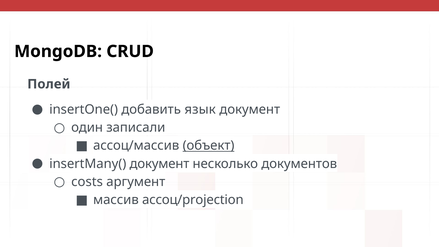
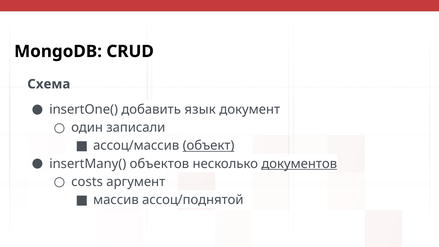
Полей: Полей -> Схема
insertMany( документ: документ -> объектов
документов underline: none -> present
ассоц/projection: ассоц/projection -> ассоц/поднятой
